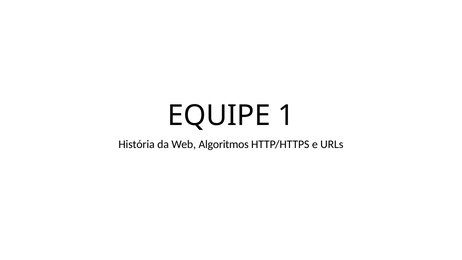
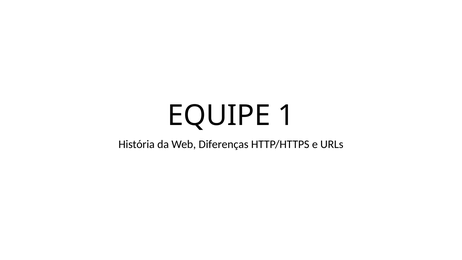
Algoritmos: Algoritmos -> Diferenças
